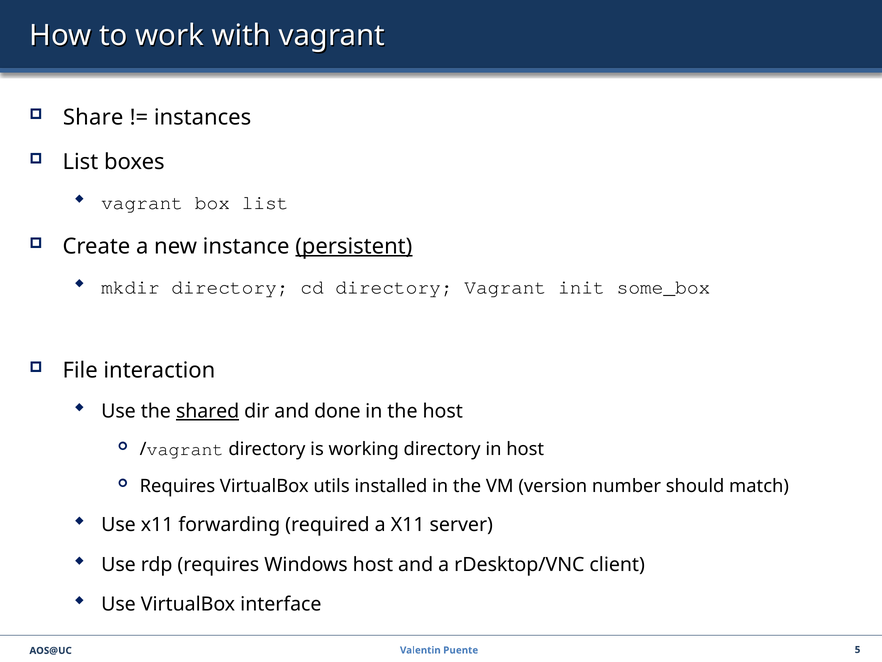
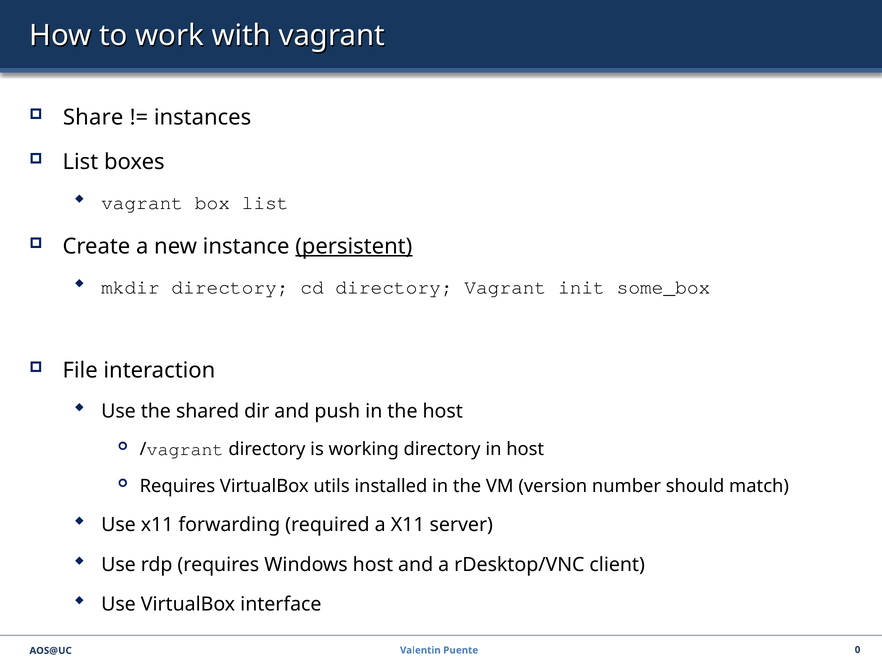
shared underline: present -> none
done: done -> push
5: 5 -> 0
